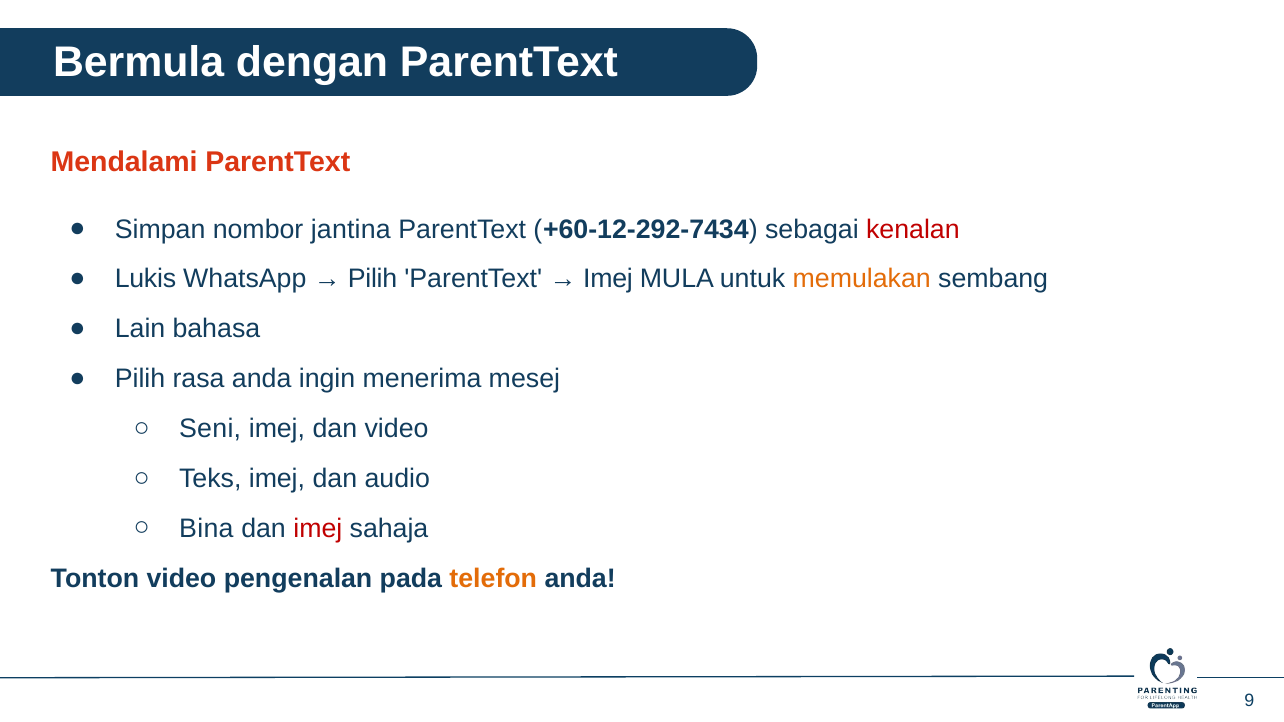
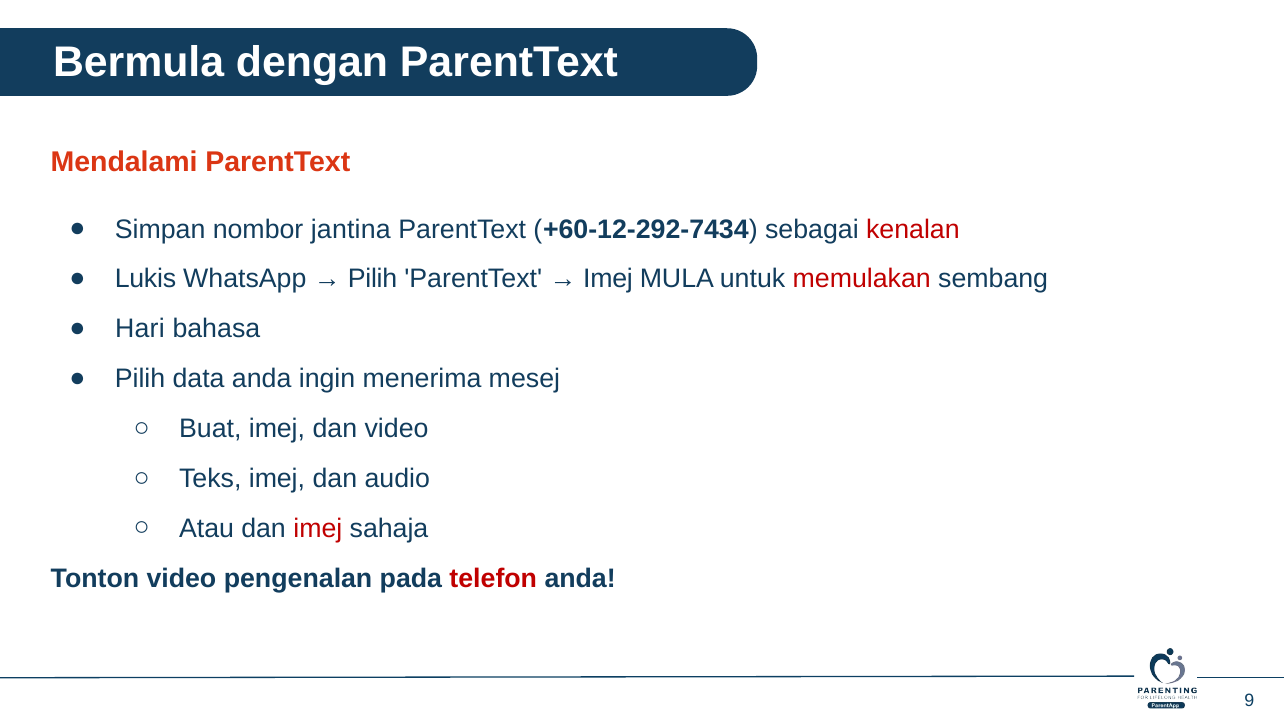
memulakan colour: orange -> red
Lain: Lain -> Hari
rasa: rasa -> data
Seni: Seni -> Buat
Bina: Bina -> Atau
telefon colour: orange -> red
